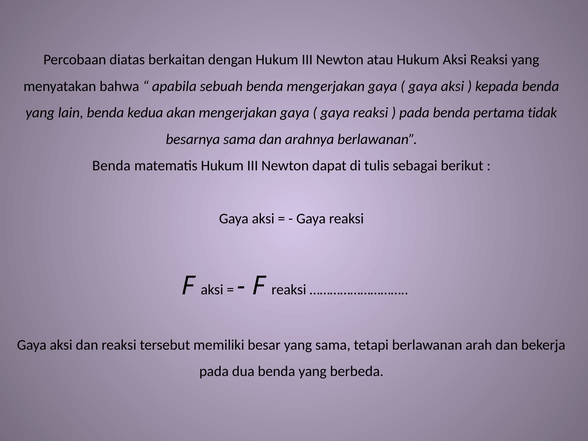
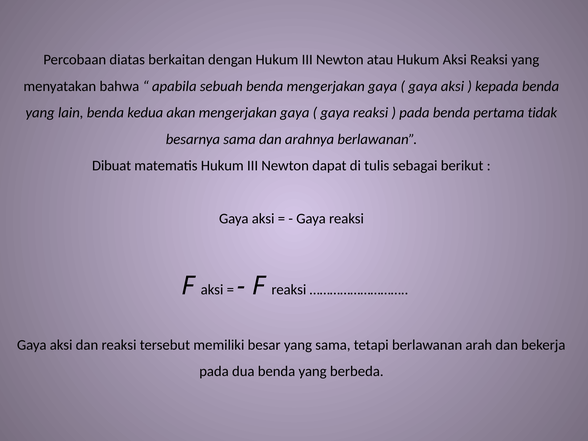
Benda at (111, 166): Benda -> Dibuat
